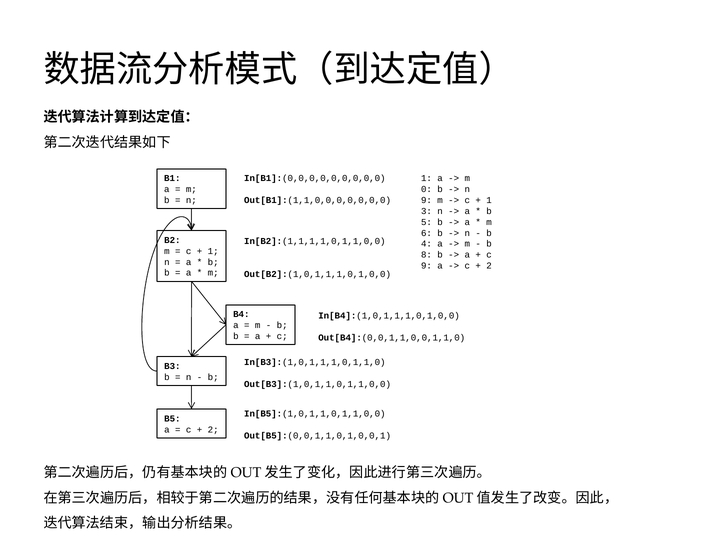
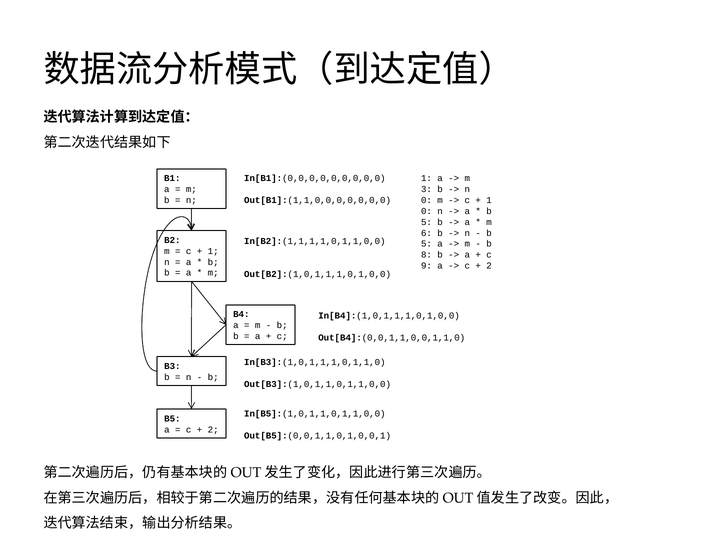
0: 0 -> 3
9 at (426, 200): 9 -> 0
3 at (426, 211): 3 -> 0
4 at (426, 244): 4 -> 5
